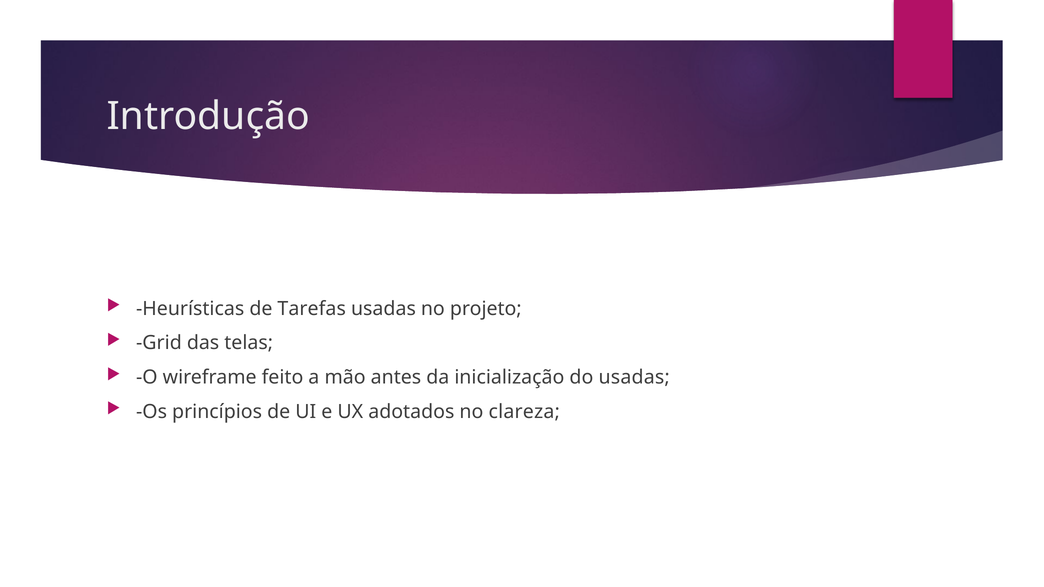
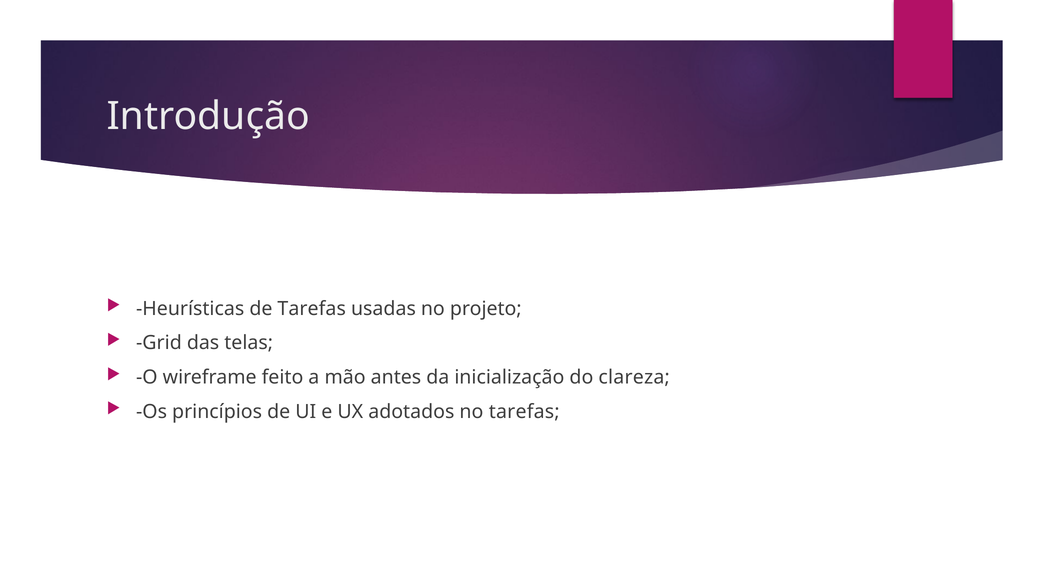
do usadas: usadas -> clareza
no clareza: clareza -> tarefas
